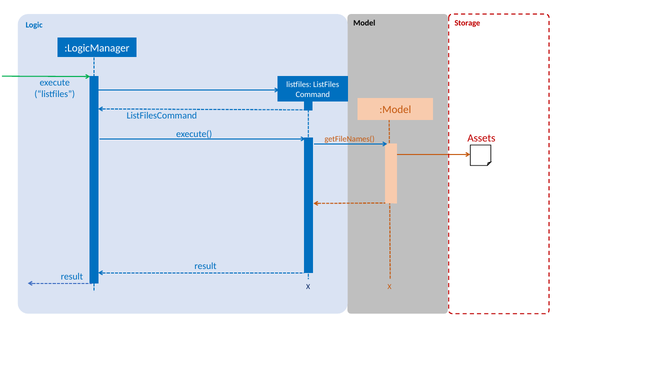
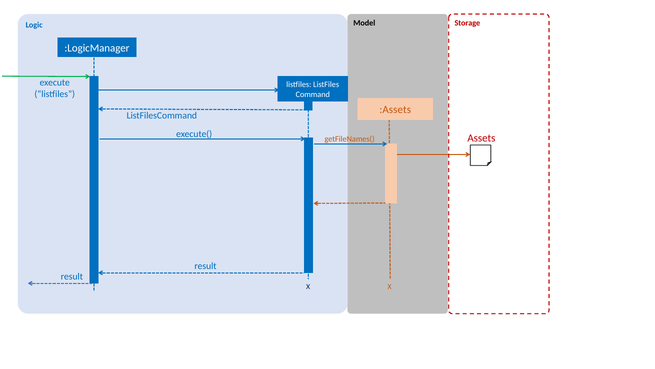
:Model: :Model -> :Assets
